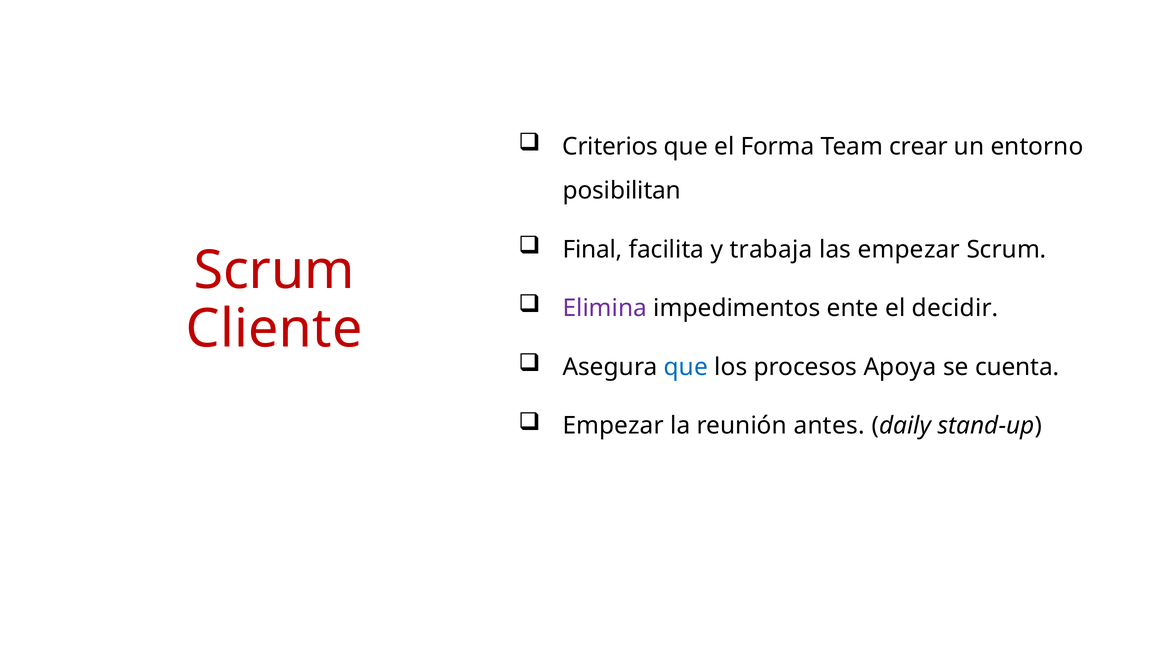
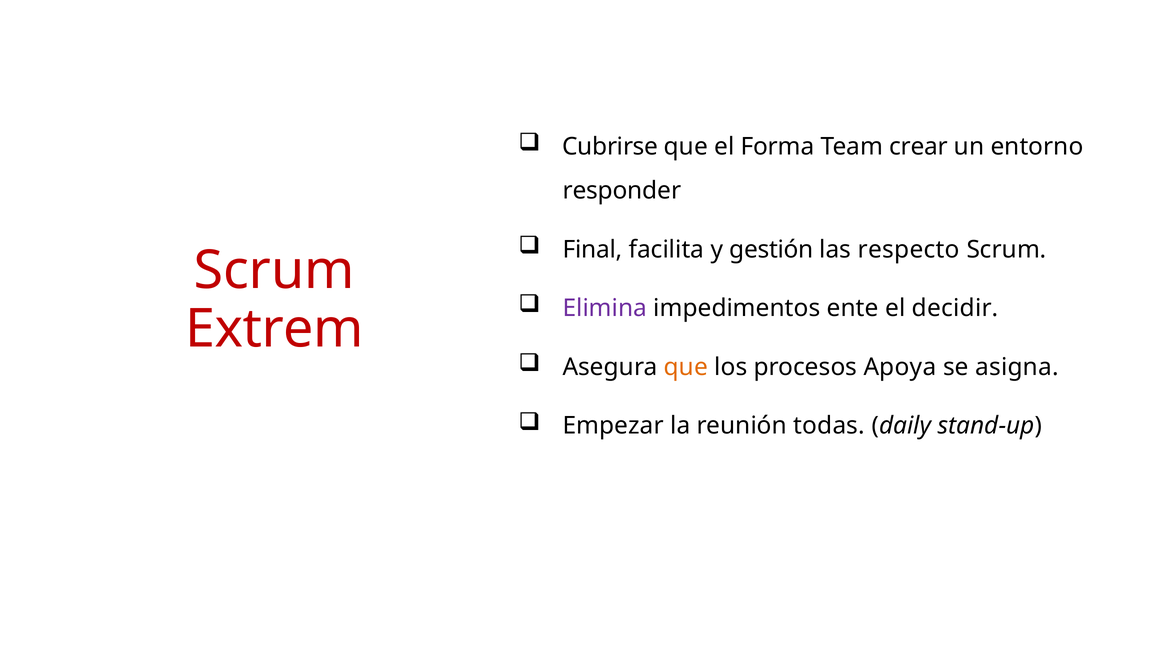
Criterios: Criterios -> Cubrirse
posibilitan: posibilitan -> responder
trabaja: trabaja -> gestión
las empezar: empezar -> respecto
Cliente: Cliente -> Extrem
que at (686, 367) colour: blue -> orange
cuenta: cuenta -> asigna
antes: antes -> todas
